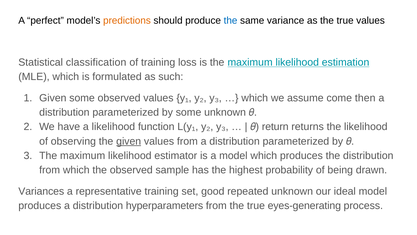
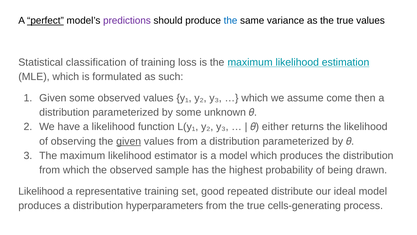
perfect underline: none -> present
predictions colour: orange -> purple
return: return -> either
Variances at (41, 191): Variances -> Likelihood
repeated unknown: unknown -> distribute
eyes-generating: eyes-generating -> cells-generating
